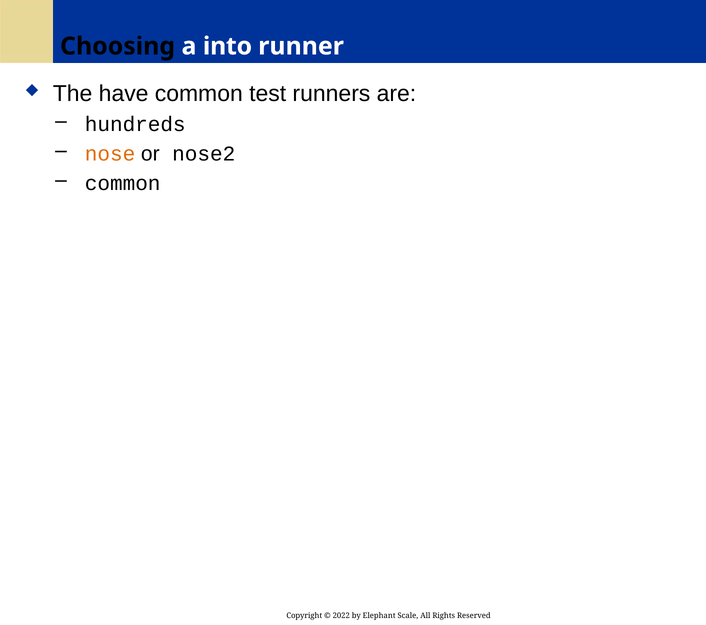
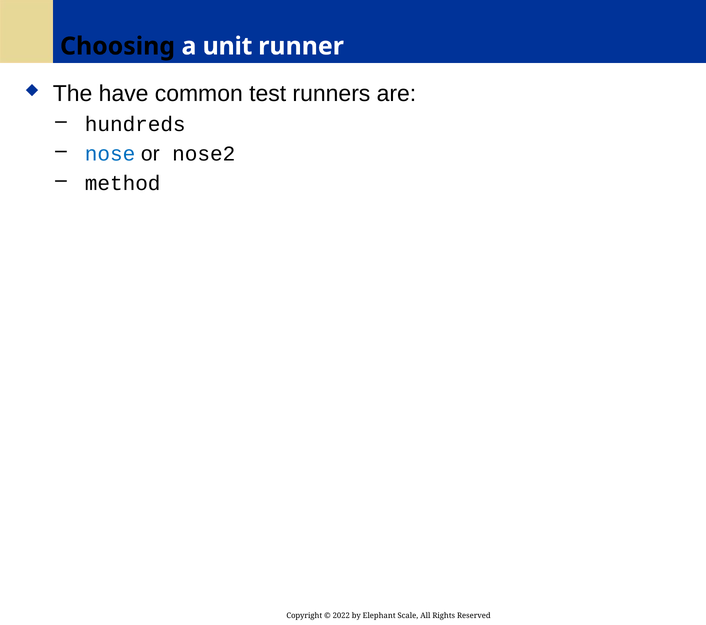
into: into -> unit
nose colour: orange -> blue
common at (123, 183): common -> method
